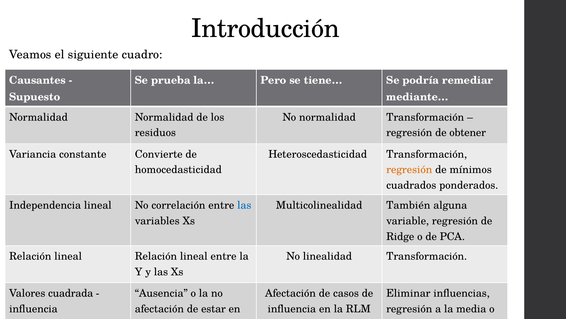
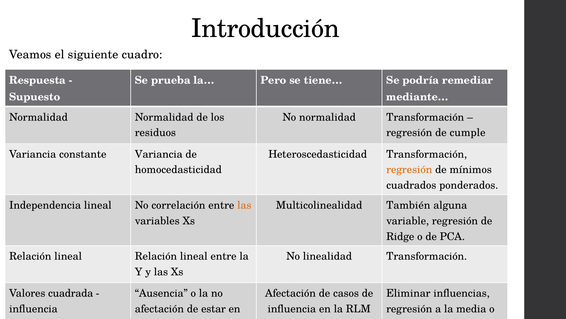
Causantes: Causantes -> Respuesta
obtener: obtener -> cumple
constante Convierte: Convierte -> Variancia
las at (244, 205) colour: blue -> orange
